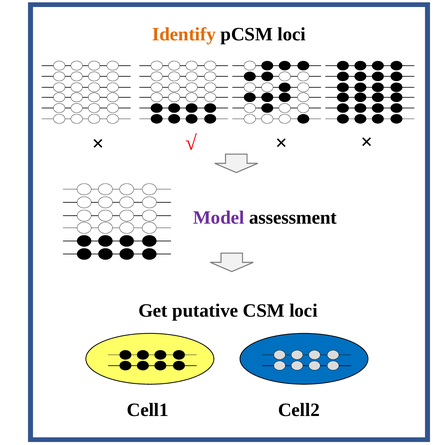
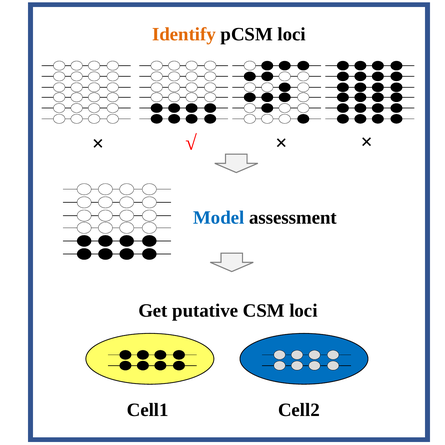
Model colour: purple -> blue
